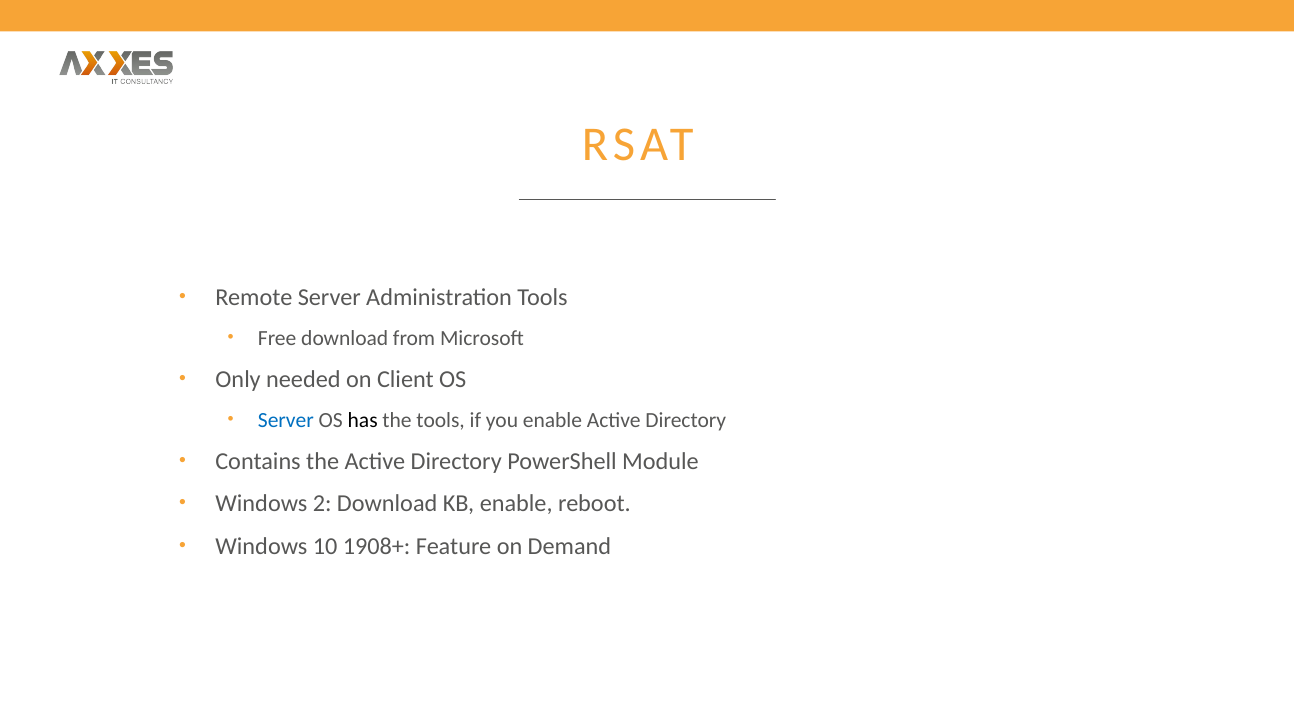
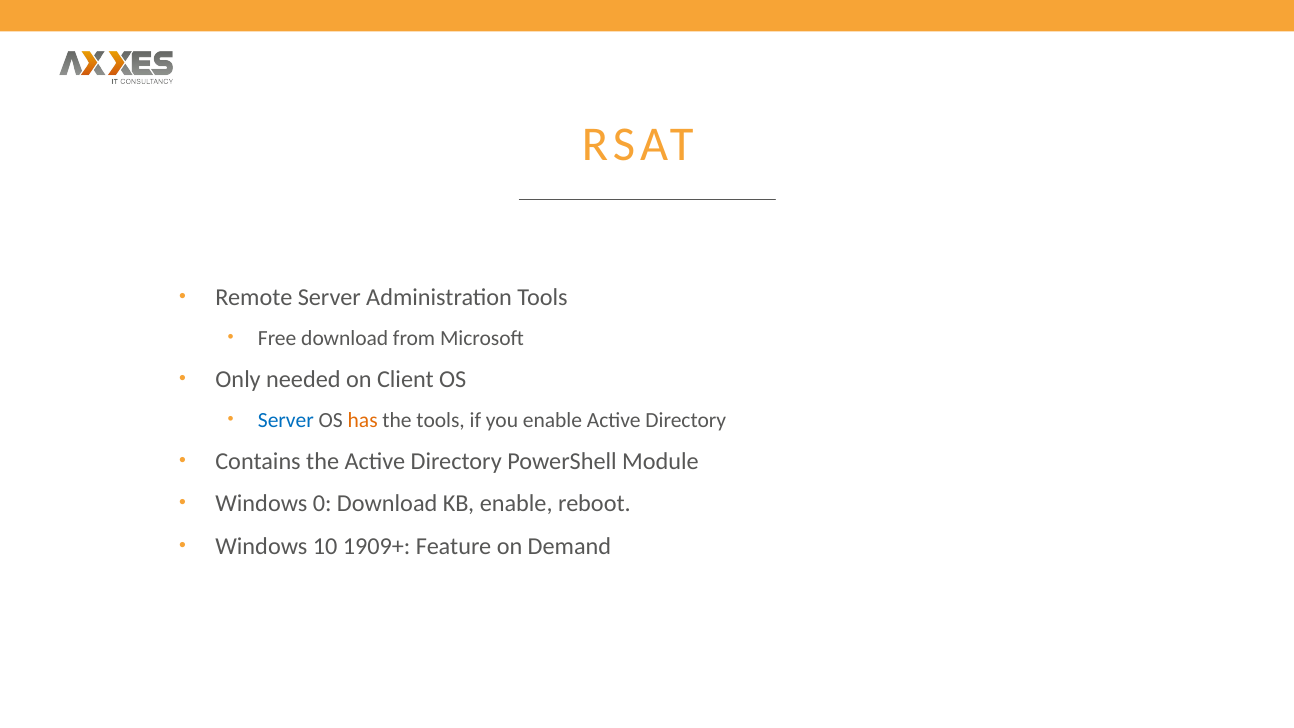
has colour: black -> orange
2: 2 -> 0
1908+: 1908+ -> 1909+
